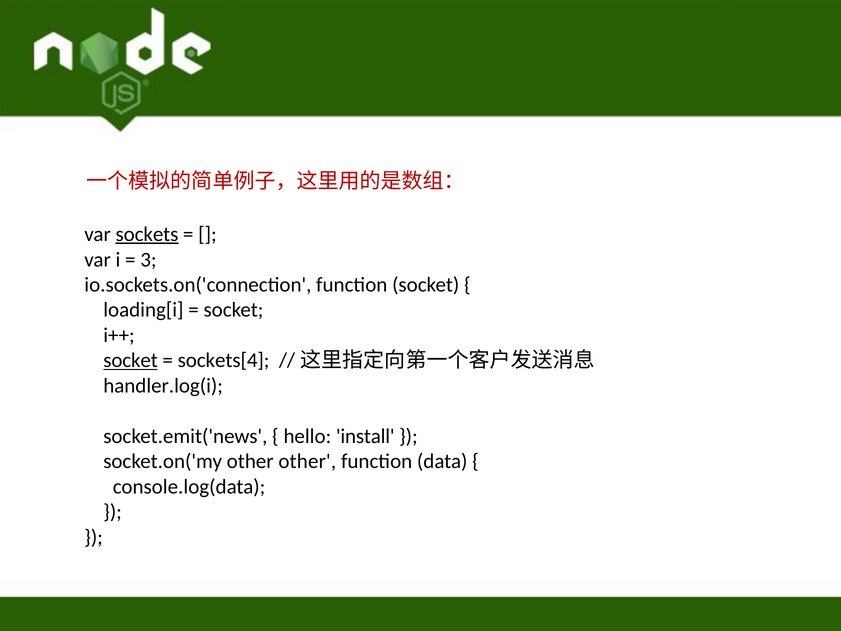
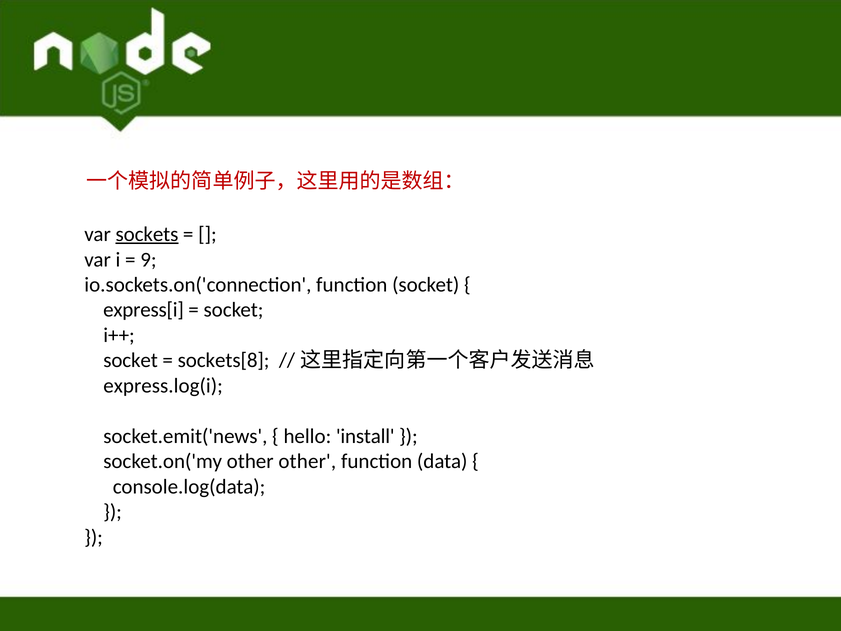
3: 3 -> 9
loading[i: loading[i -> express[i
socket at (131, 360) underline: present -> none
sockets[4: sockets[4 -> sockets[8
handler.log(i: handler.log(i -> express.log(i
